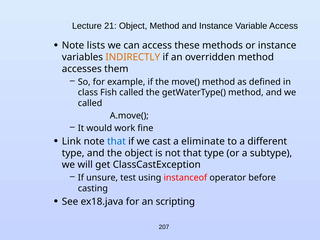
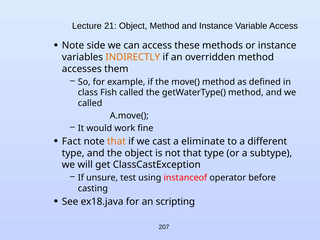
lists: lists -> side
Link: Link -> Fact
that at (116, 141) colour: blue -> orange
